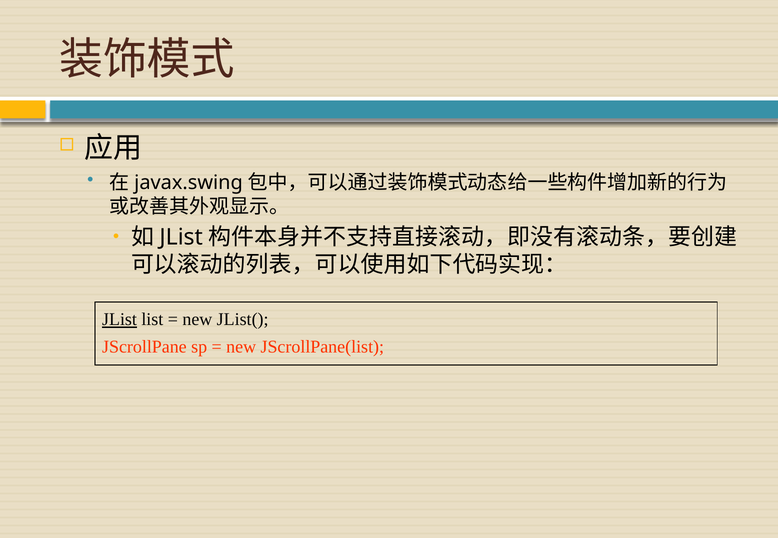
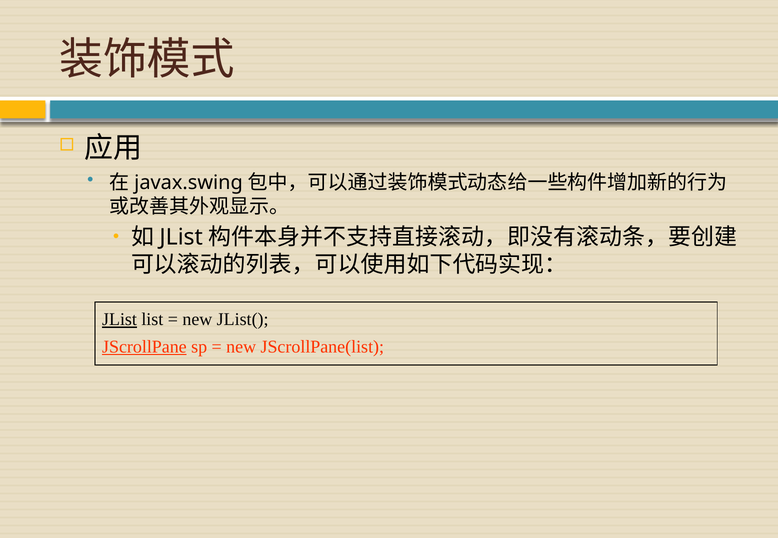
JScrollPane underline: none -> present
